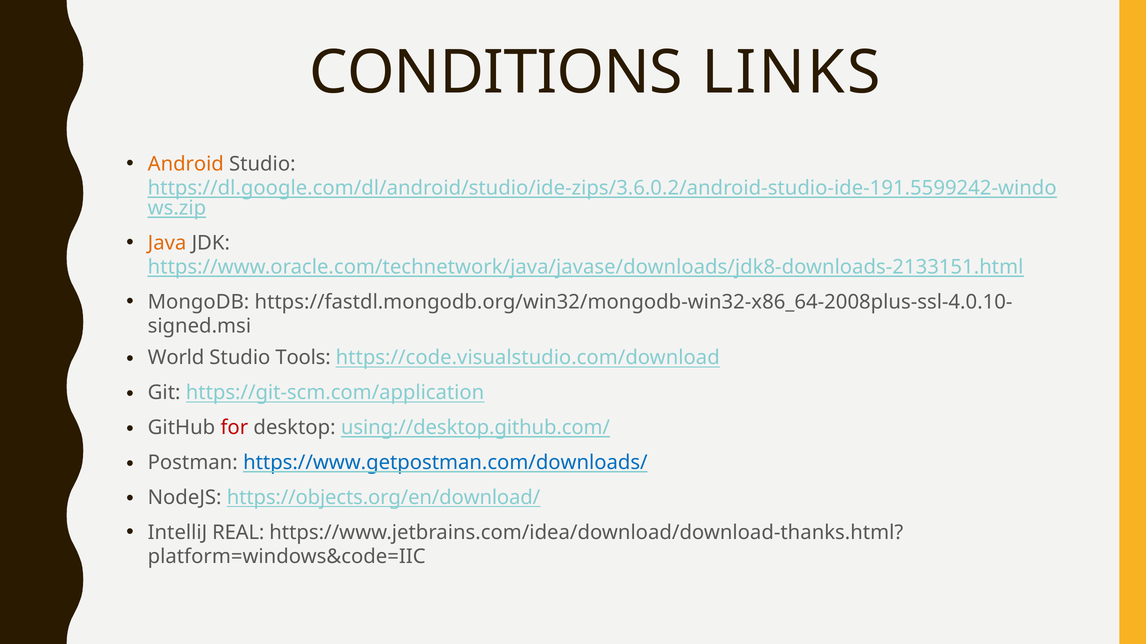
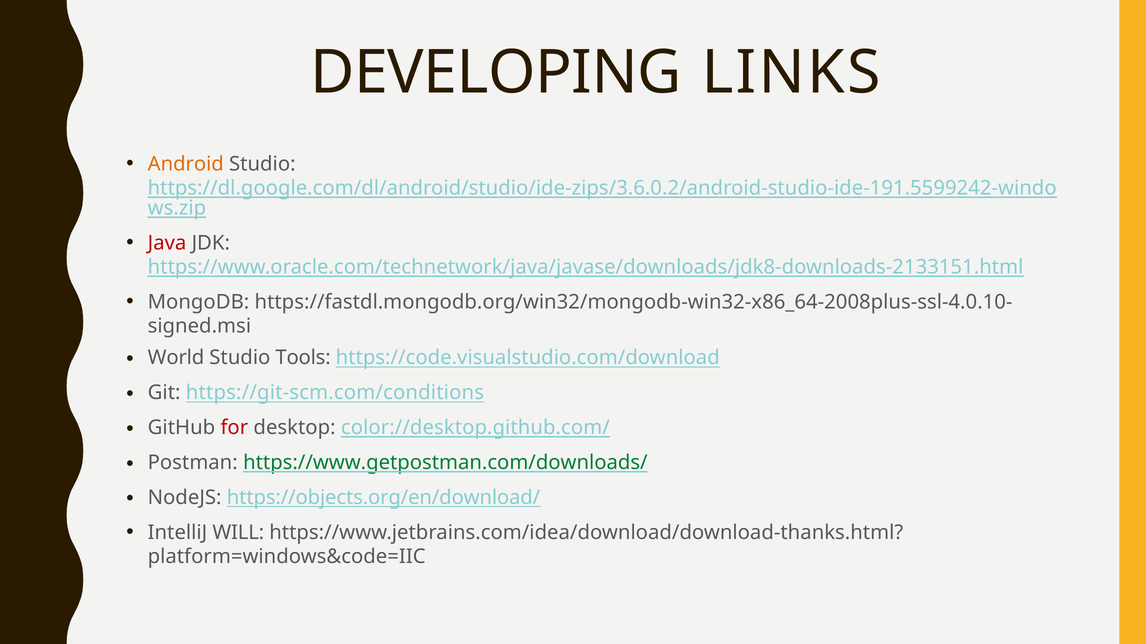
CONDITIONS: CONDITIONS -> DEVELOPING
Java colour: orange -> red
https://git-scm.com/application: https://git-scm.com/application -> https://git-scm.com/conditions
using://desktop.github.com/: using://desktop.github.com/ -> color://desktop.github.com/
https://www.getpostman.com/downloads/ colour: blue -> green
REAL: REAL -> WILL
